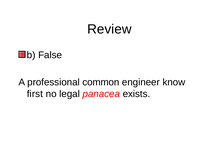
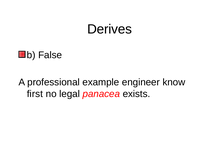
Review: Review -> Derives
common: common -> example
